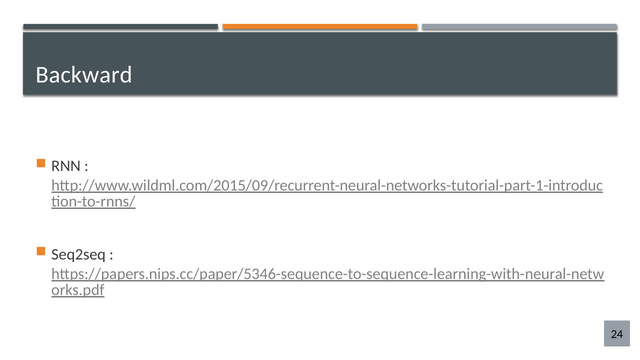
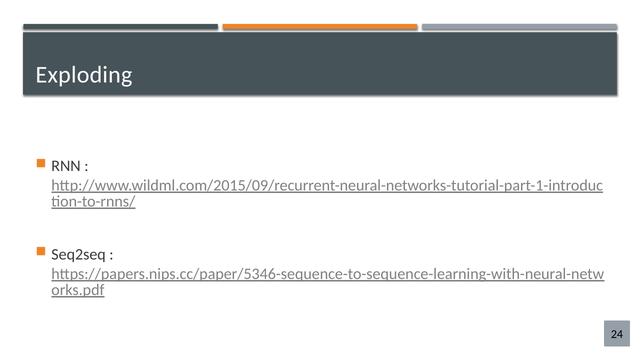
Backward: Backward -> Exploding
